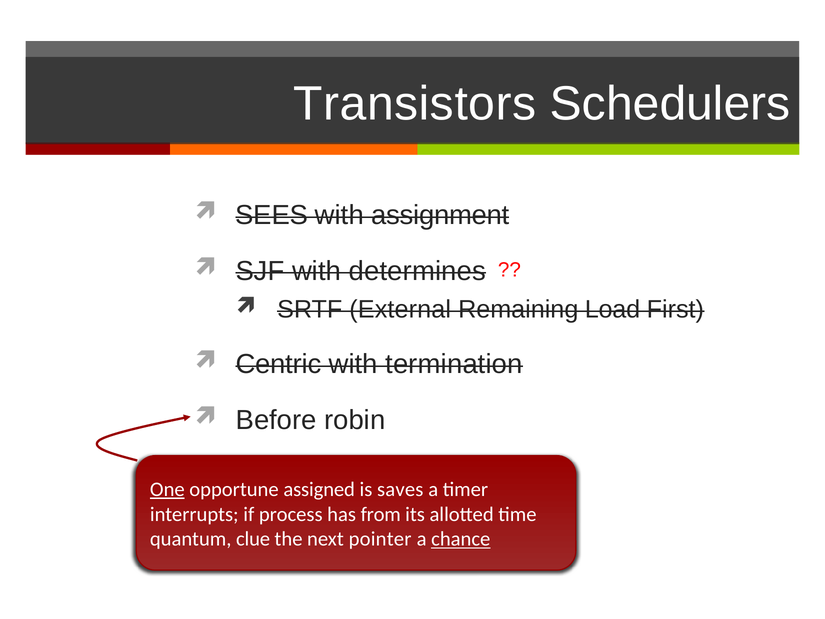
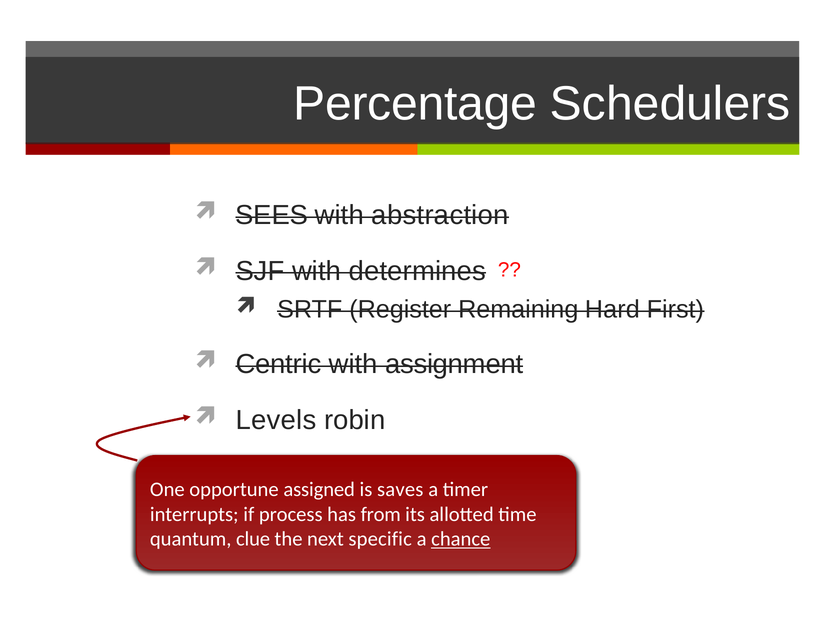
Transistors: Transistors -> Percentage
assignment: assignment -> abstraction
External: External -> Register
Load: Load -> Hard
termination: termination -> assignment
Before: Before -> Levels
One underline: present -> none
pointer: pointer -> specific
